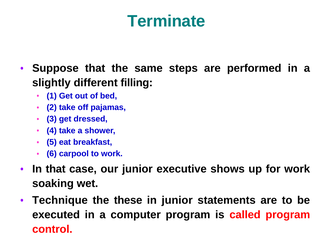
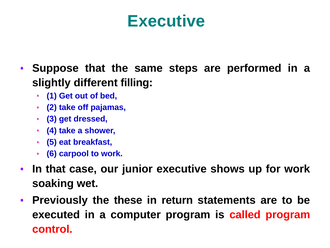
Terminate at (166, 21): Terminate -> Executive
Technique: Technique -> Previously
in junior: junior -> return
